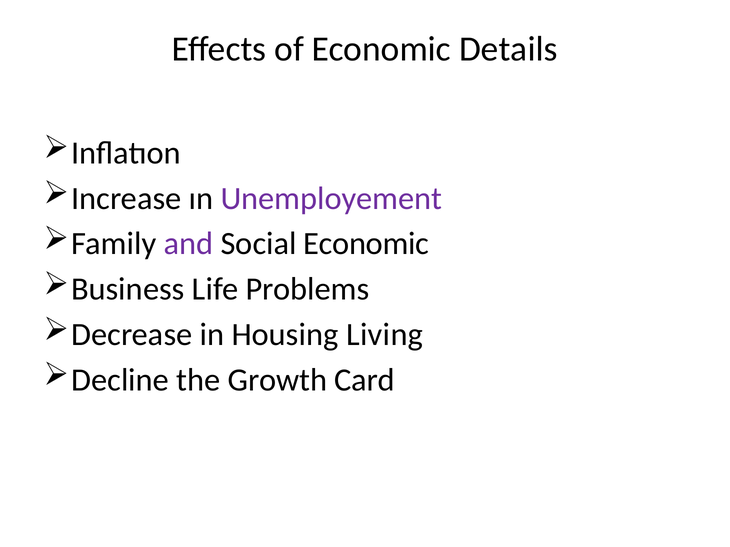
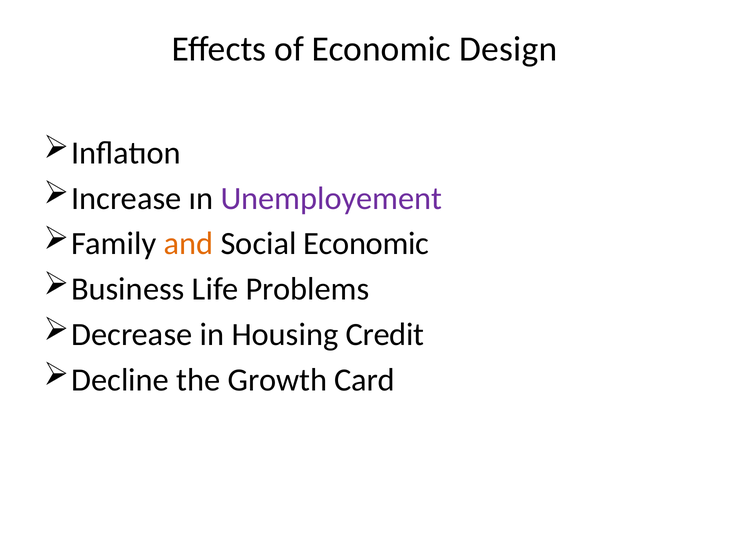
Details: Details -> Design
and colour: purple -> orange
Living: Living -> Credit
